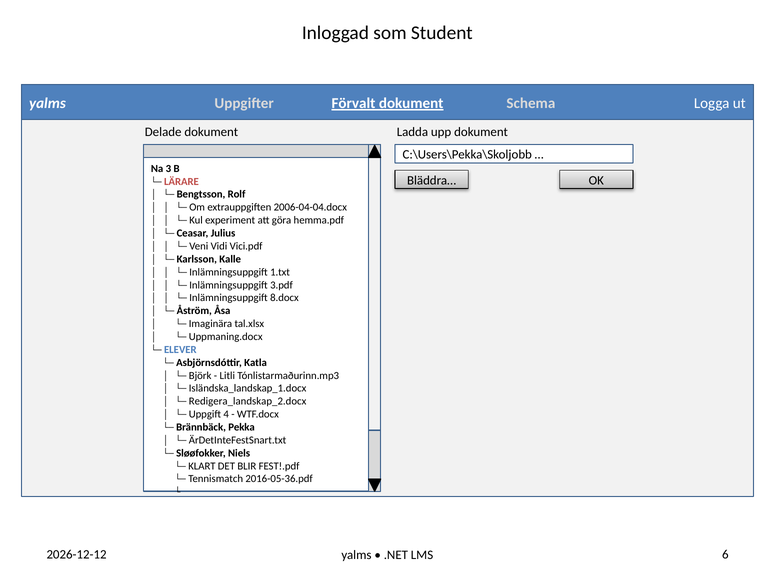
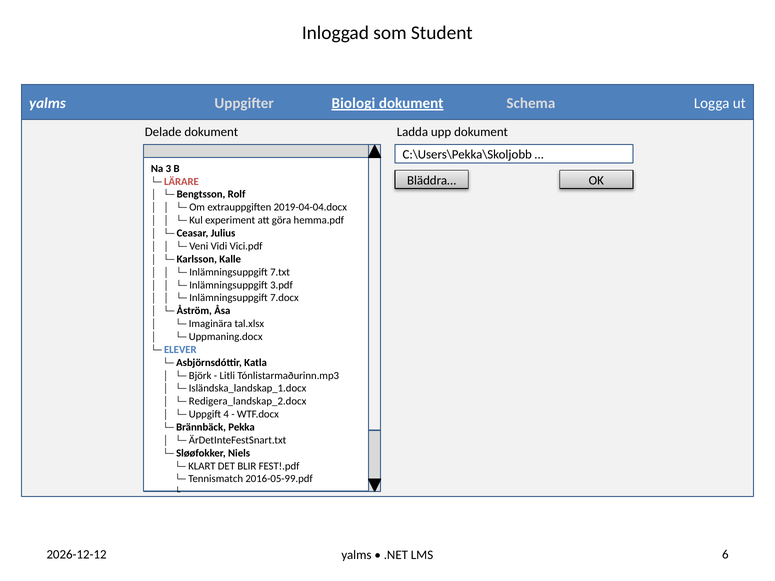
Förvalt: Förvalt -> Biologi
2006-04-04.docx: 2006-04-04.docx -> 2019-04-04.docx
1.txt: 1.txt -> 7.txt
8.docx: 8.docx -> 7.docx
2016-05-36.pdf: 2016-05-36.pdf -> 2016-05-99.pdf
